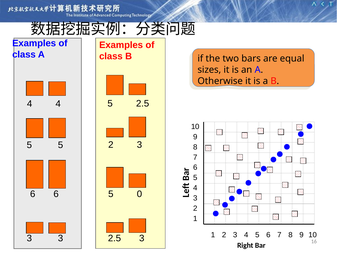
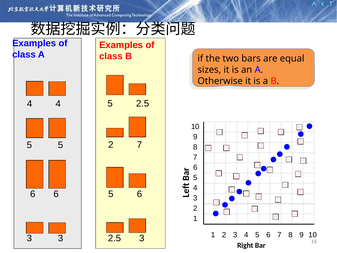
3 at (139, 145): 3 -> 7
0 at (139, 194): 0 -> 6
